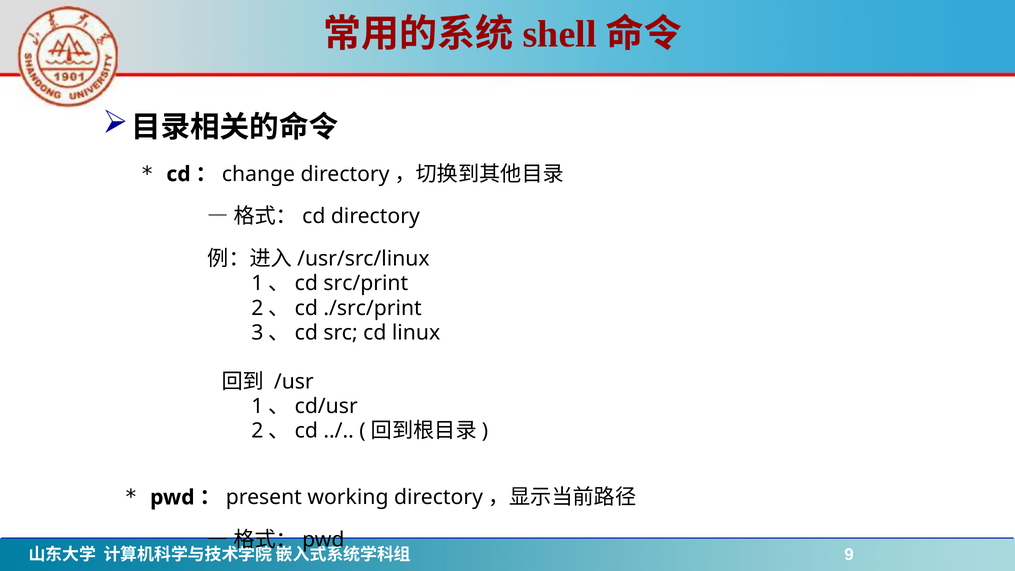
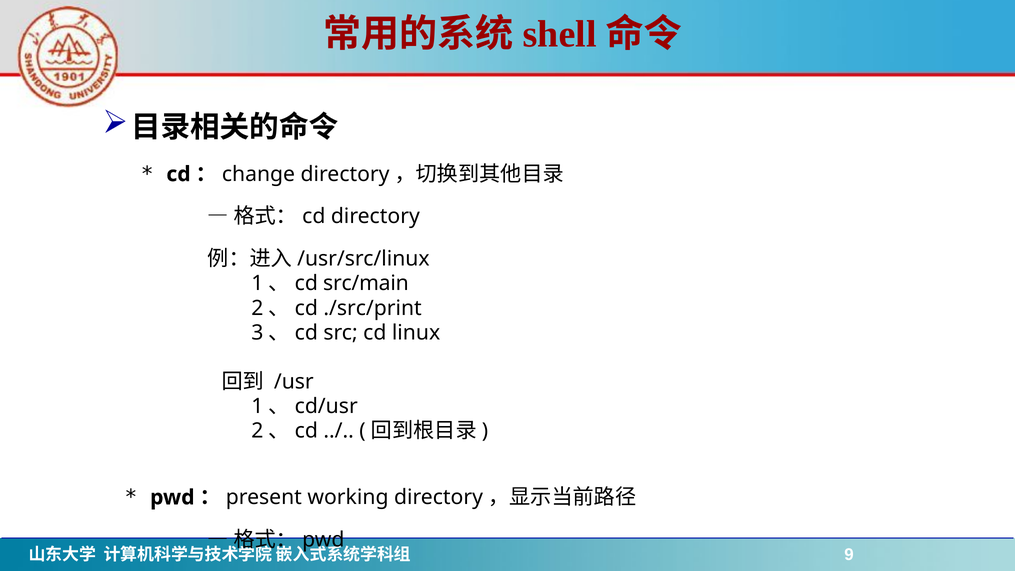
src/print: src/print -> src/main
